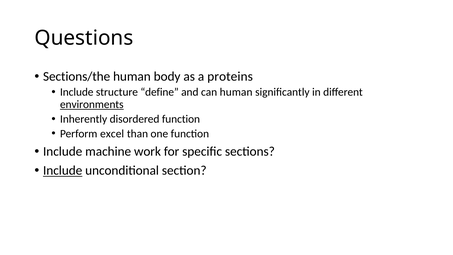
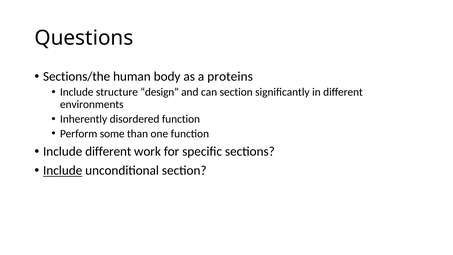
define: define -> design
can human: human -> section
environments underline: present -> none
excel: excel -> some
Include machine: machine -> different
